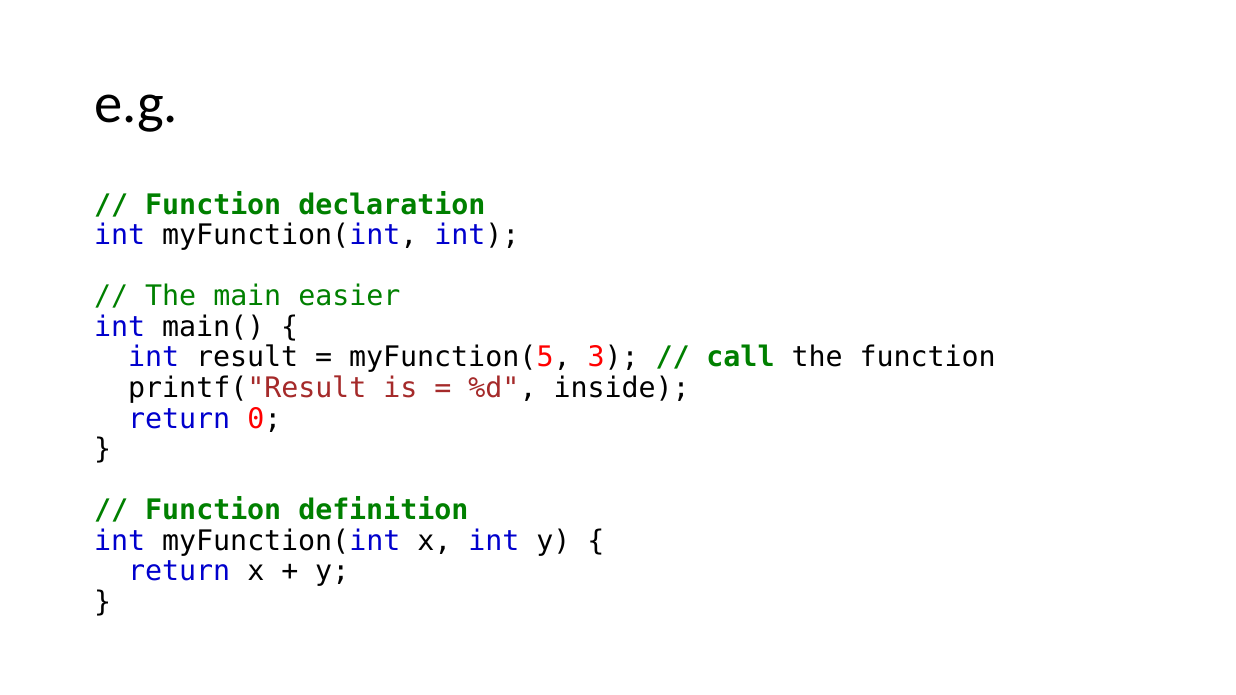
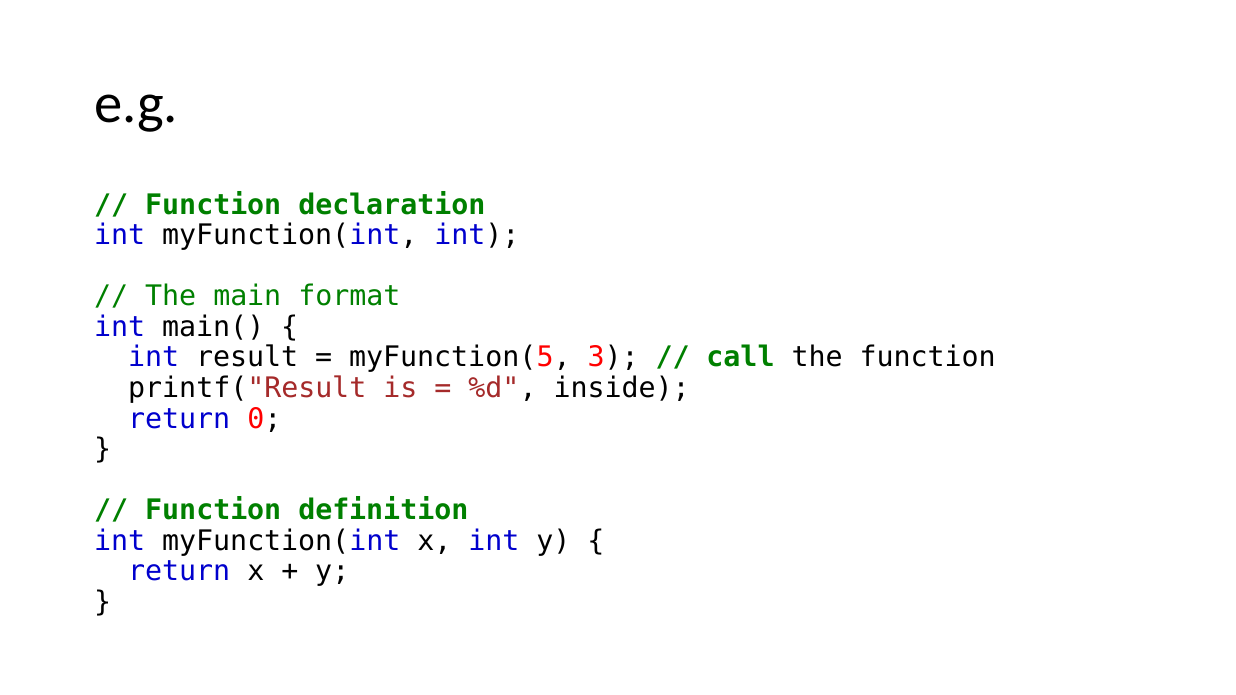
easier: easier -> format
